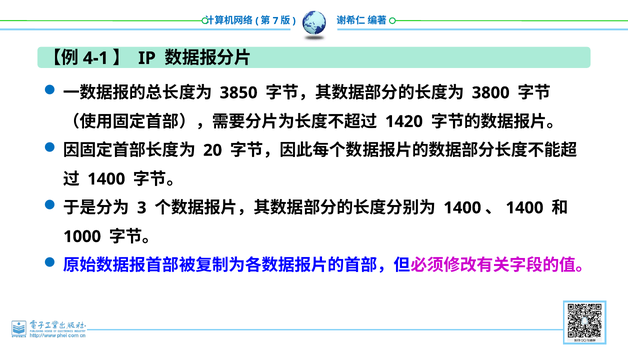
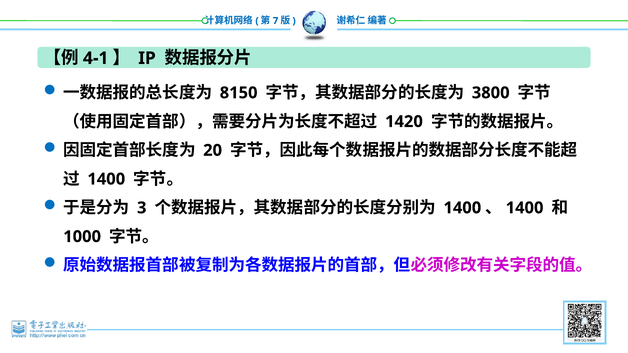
3850: 3850 -> 8150
